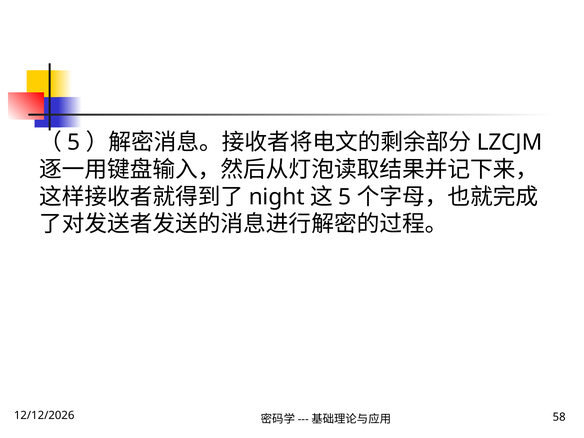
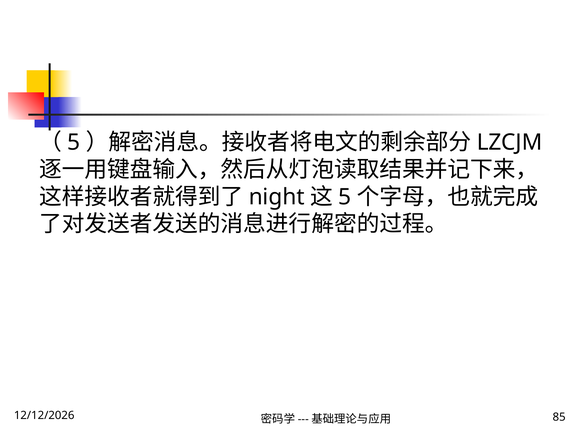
58: 58 -> 85
